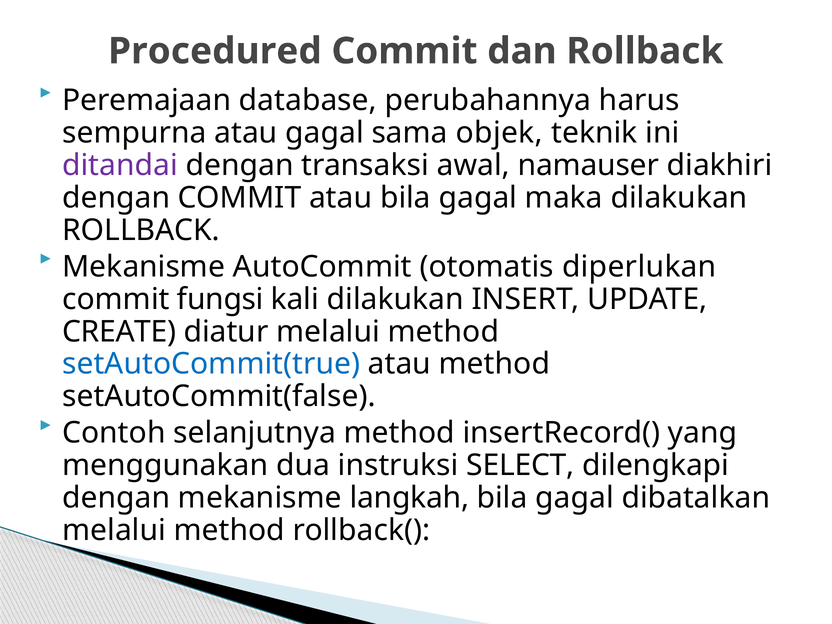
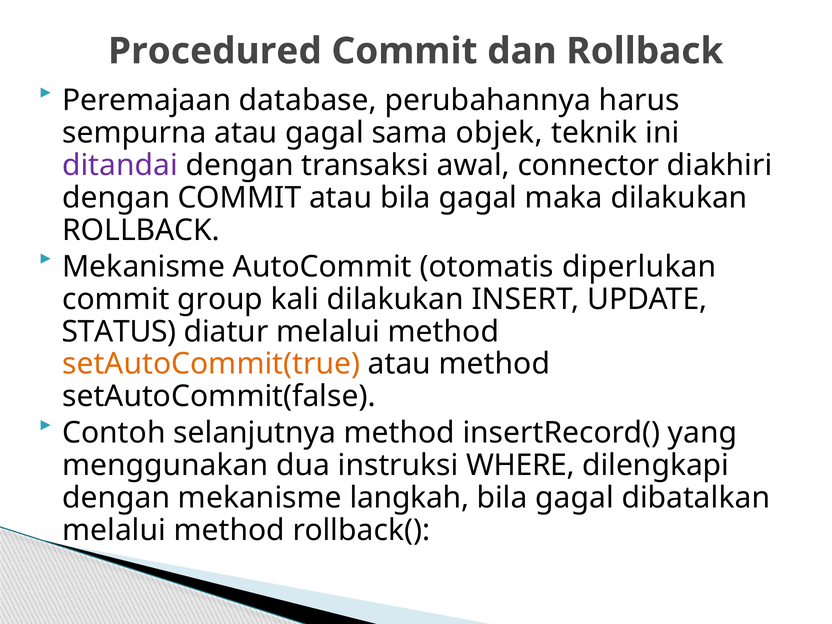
namauser: namauser -> connector
fungsi: fungsi -> group
CREATE: CREATE -> STATUS
setAutoCommit(true colour: blue -> orange
SELECT: SELECT -> WHERE
